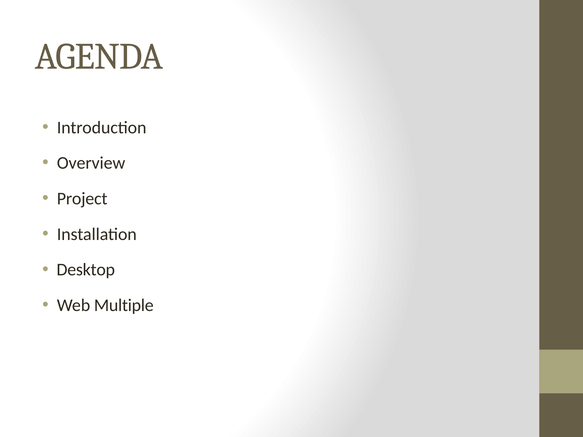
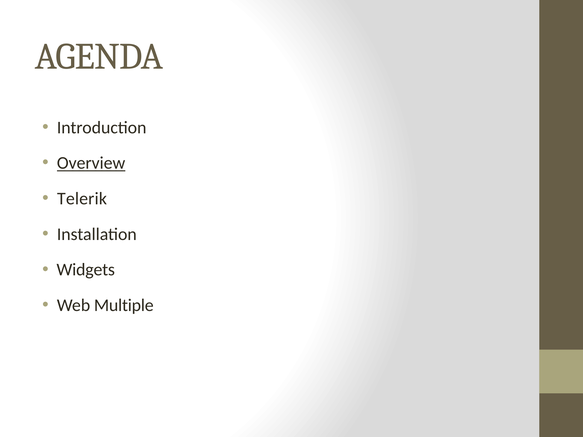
Overview underline: none -> present
Project: Project -> Telerik
Desktop: Desktop -> Widgets
